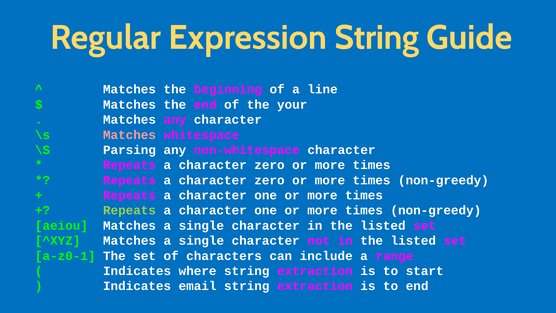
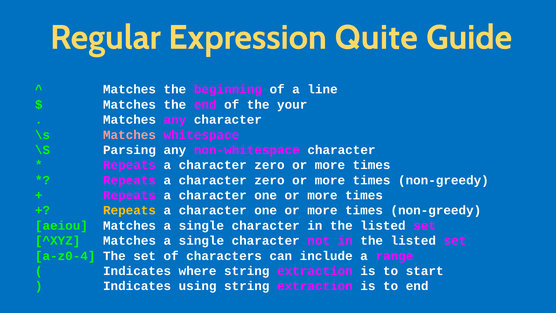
Expression String: String -> Quite
Repeats at (130, 210) colour: light green -> yellow
a-z0-1: a-z0-1 -> a-z0-4
email: email -> using
